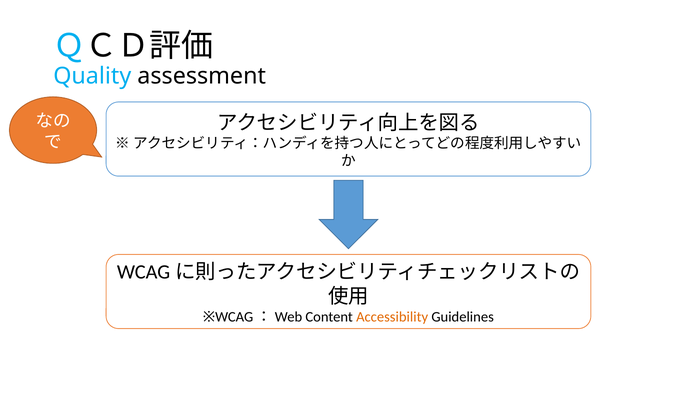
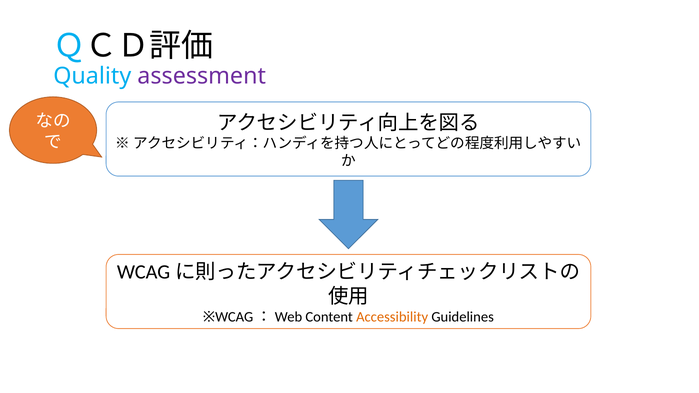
assessment colour: black -> purple
